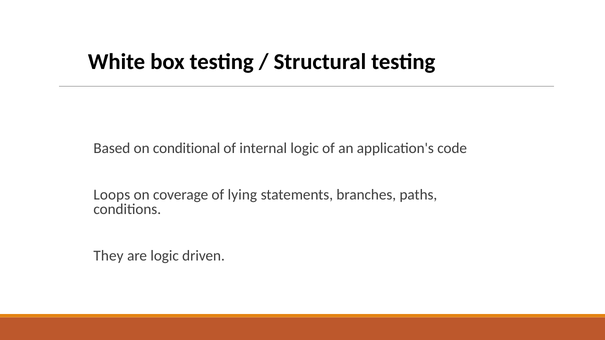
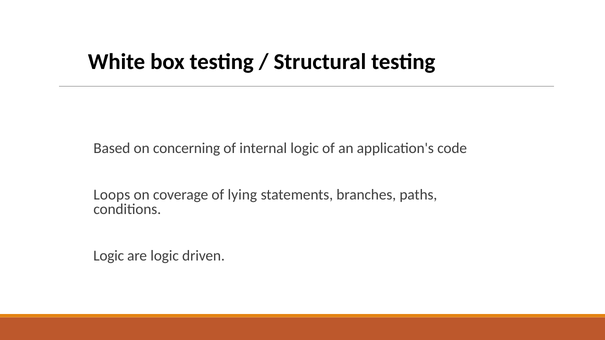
conditional: conditional -> concerning
They at (109, 256): They -> Logic
